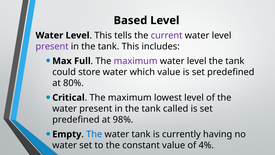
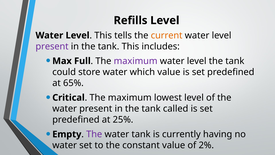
Based: Based -> Refills
current colour: purple -> orange
80%: 80% -> 65%
98%: 98% -> 25%
The at (94, 134) colour: blue -> purple
4%: 4% -> 2%
